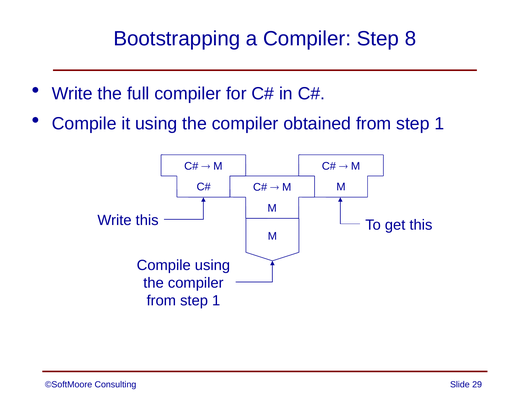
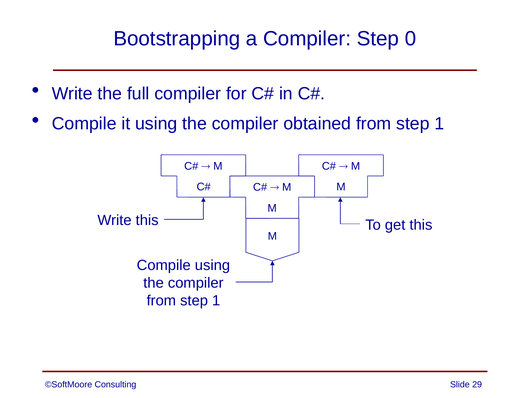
8: 8 -> 0
